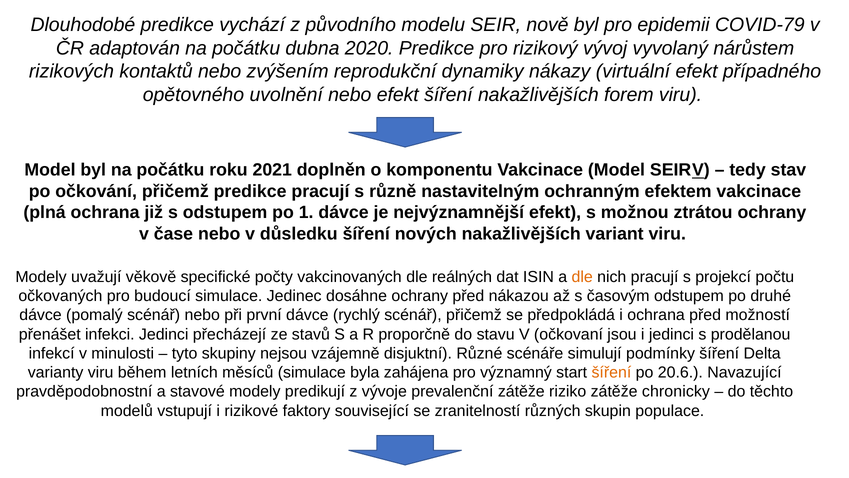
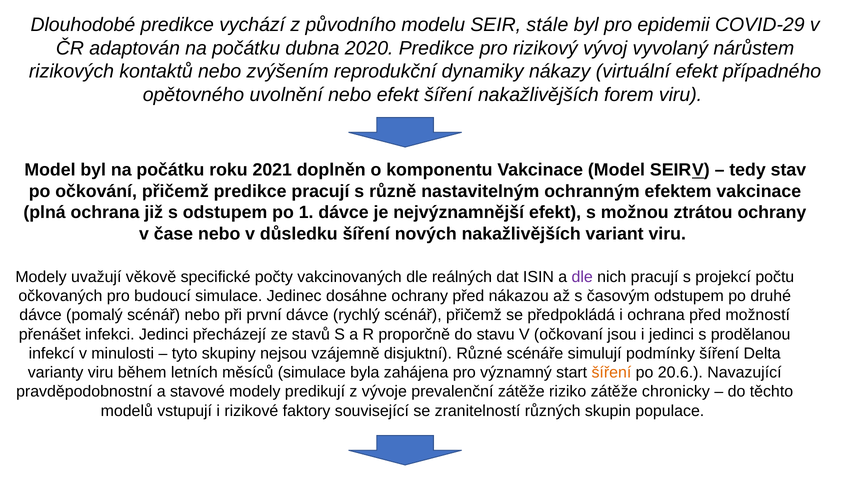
nově: nově -> stále
COVID-79: COVID-79 -> COVID-29
dle at (582, 277) colour: orange -> purple
